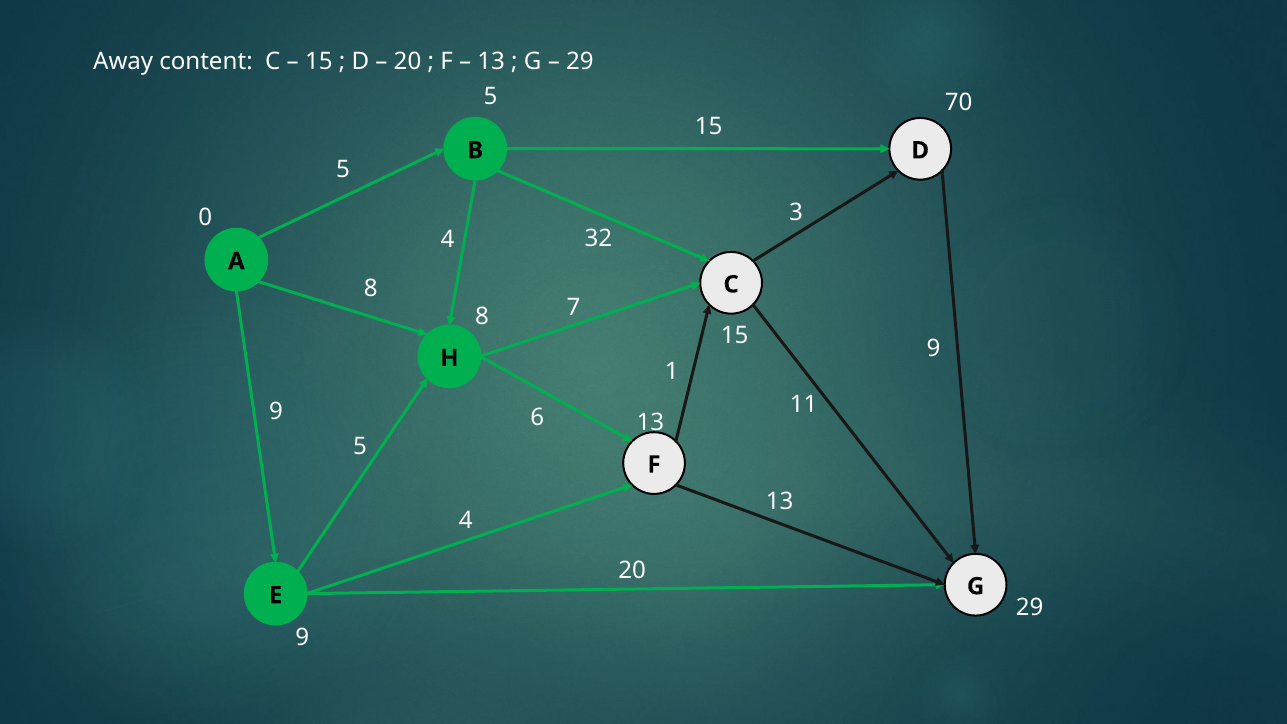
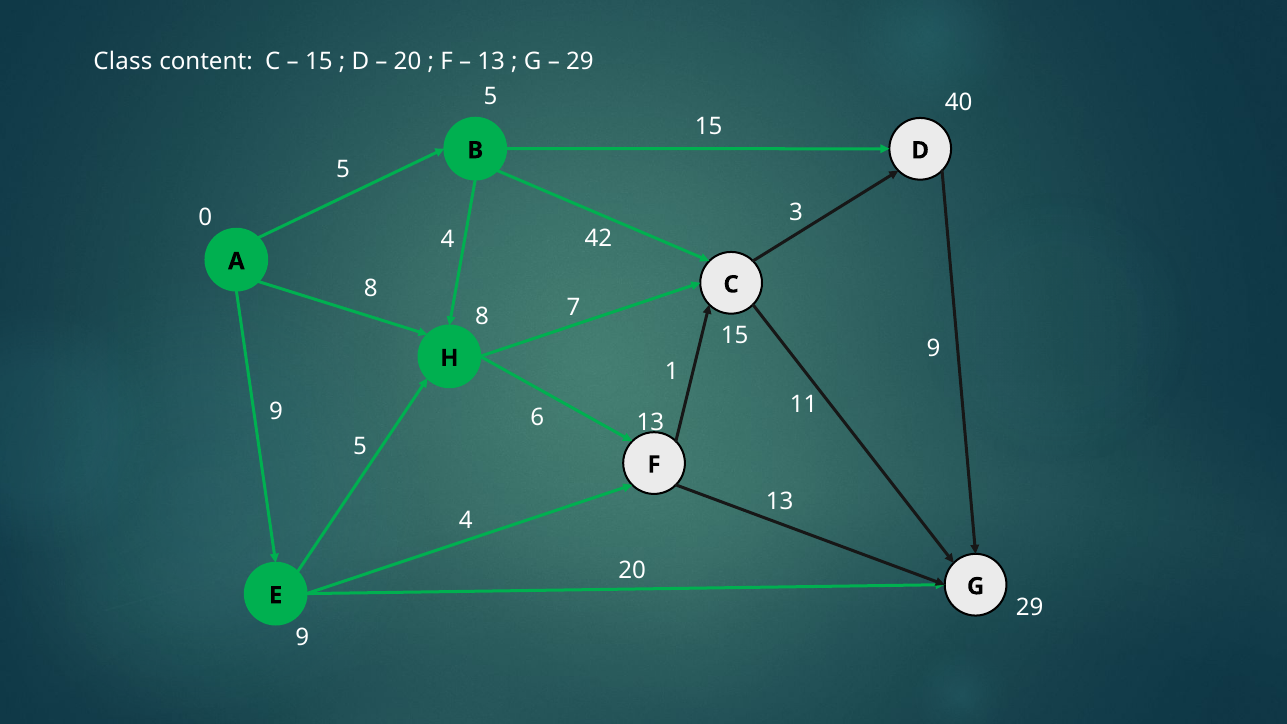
Away: Away -> Class
70: 70 -> 40
32: 32 -> 42
